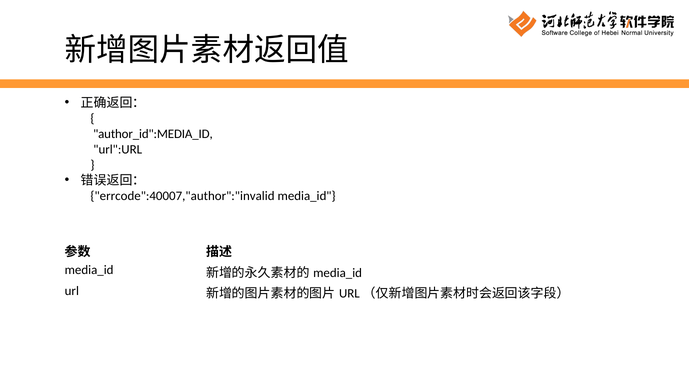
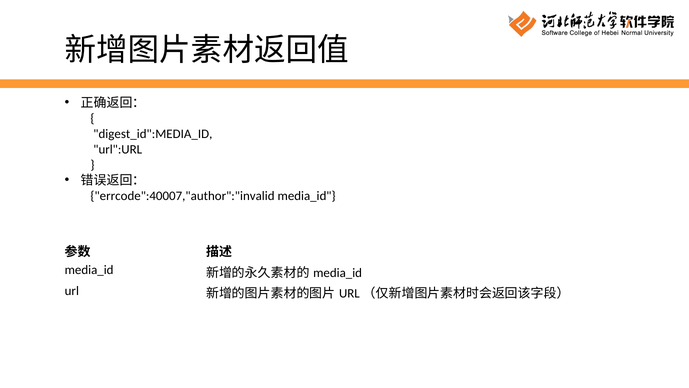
author_id":MEDIA_ID: author_id":MEDIA_ID -> digest_id":MEDIA_ID
